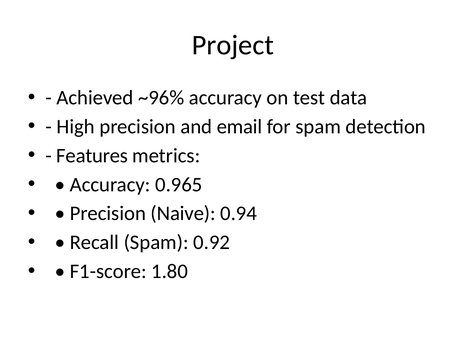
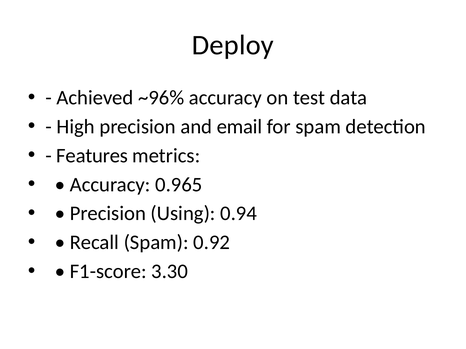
Project: Project -> Deploy
Naive: Naive -> Using
1.80: 1.80 -> 3.30
